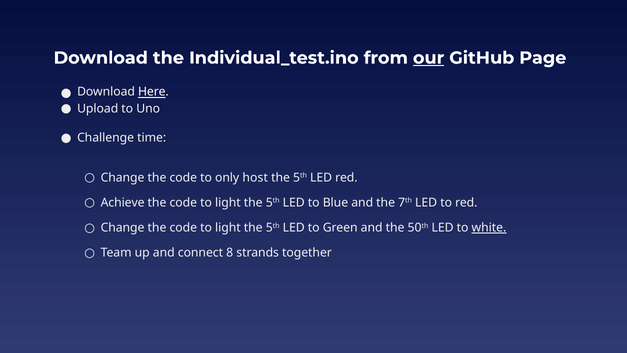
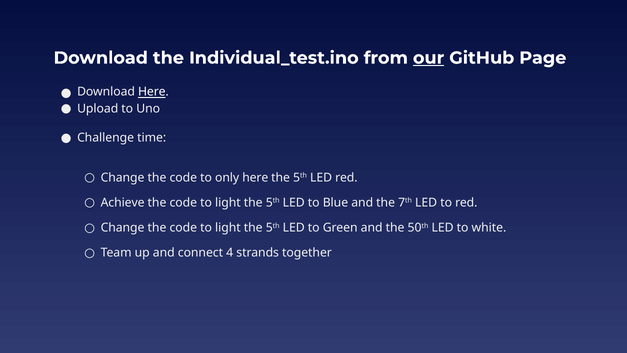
only host: host -> here
white underline: present -> none
8: 8 -> 4
